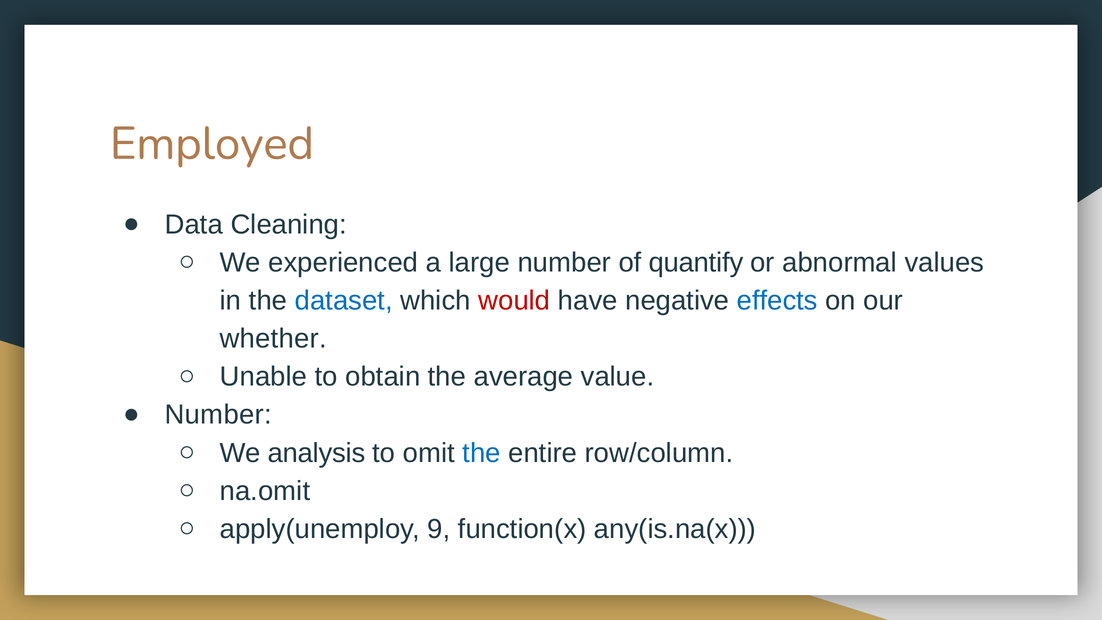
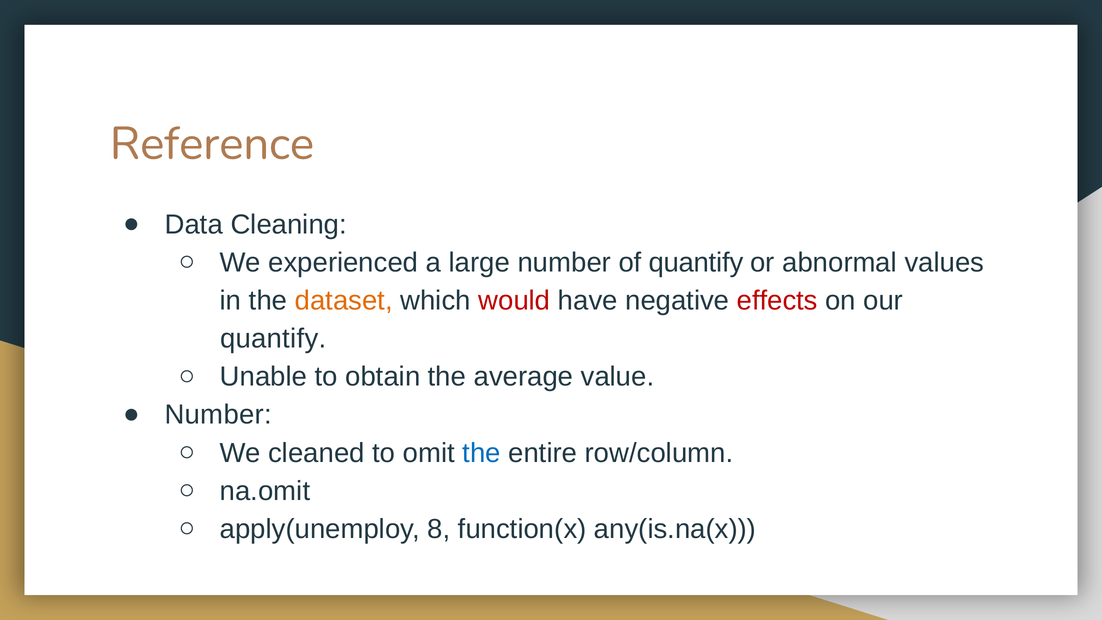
Employed: Employed -> Reference
dataset colour: blue -> orange
effects colour: blue -> red
whether at (273, 339): whether -> quantify
analysis: analysis -> cleaned
9: 9 -> 8
